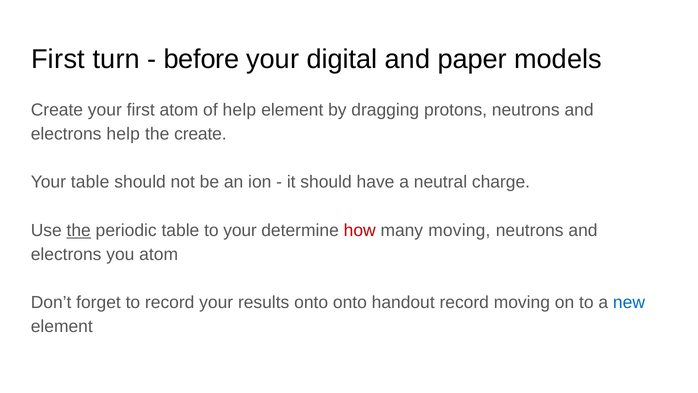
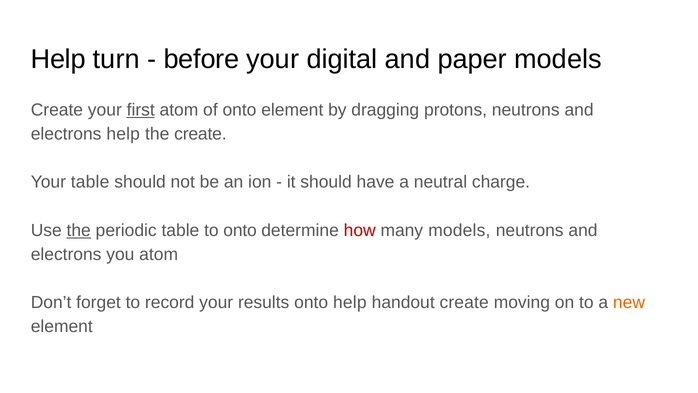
First at (58, 59): First -> Help
first at (141, 110) underline: none -> present
of help: help -> onto
to your: your -> onto
many moving: moving -> models
onto onto: onto -> help
handout record: record -> create
new colour: blue -> orange
